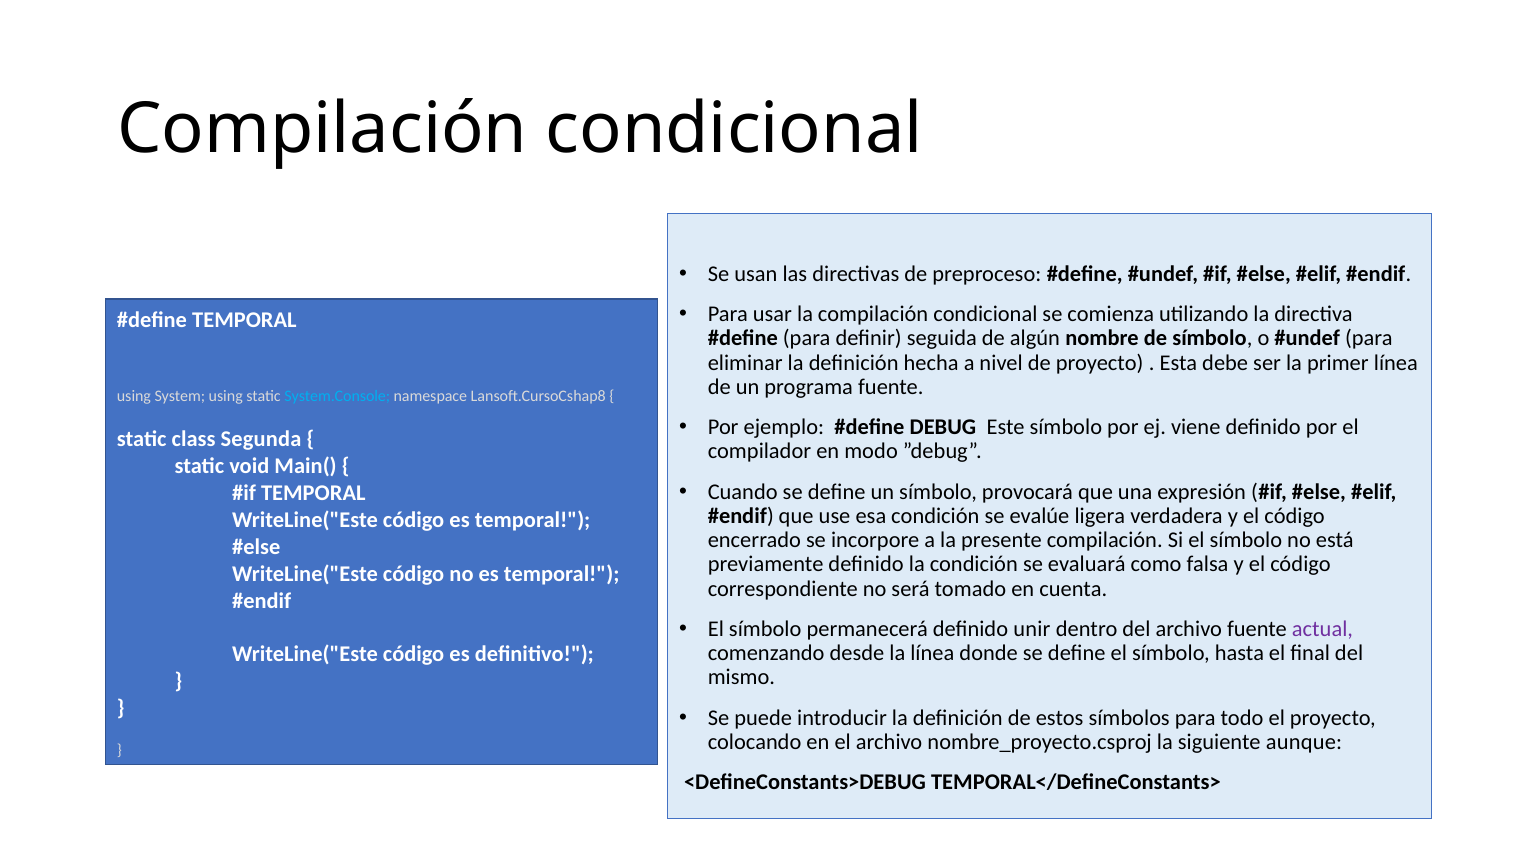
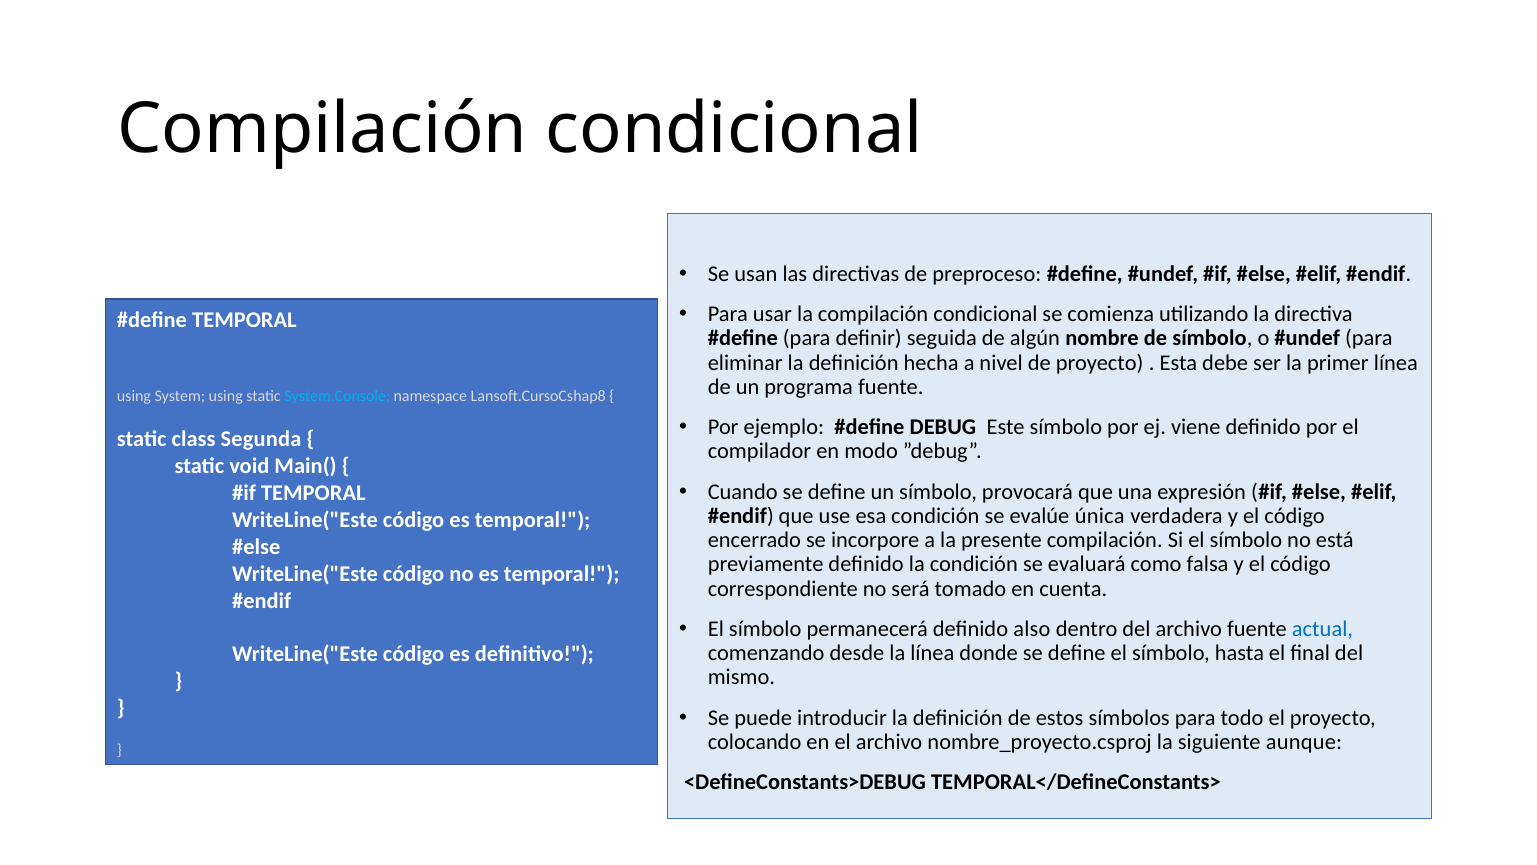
ligera: ligera -> única
unir: unir -> also
actual colour: purple -> blue
